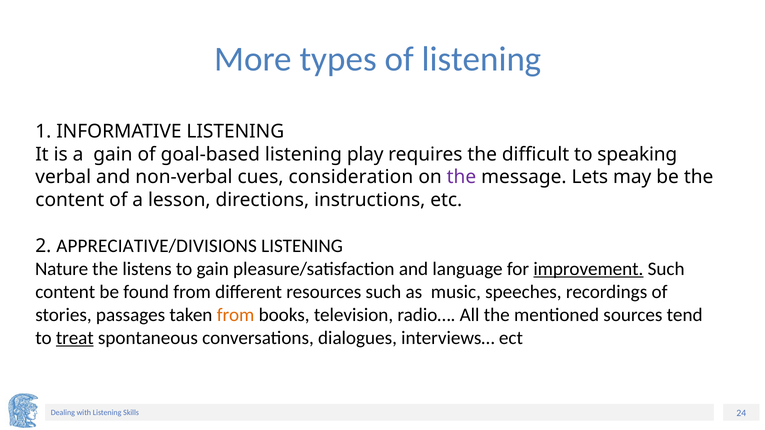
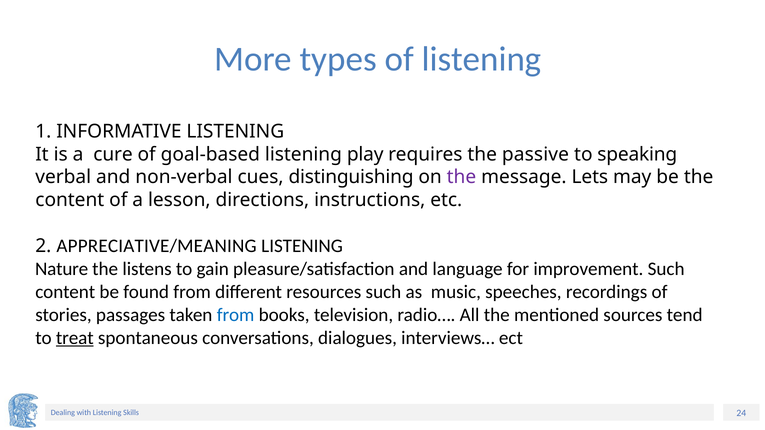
a gain: gain -> cure
difficult: difficult -> passive
consideration: consideration -> distinguishing
APPRECIATIVE/DIVISIONS: APPRECIATIVE/DIVISIONS -> APPRECIATIVE/MEANING
improvement underline: present -> none
from at (236, 315) colour: orange -> blue
